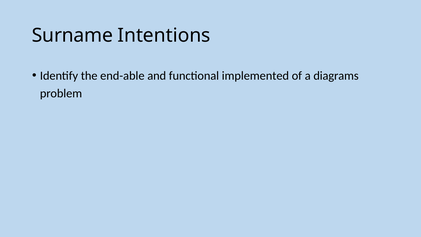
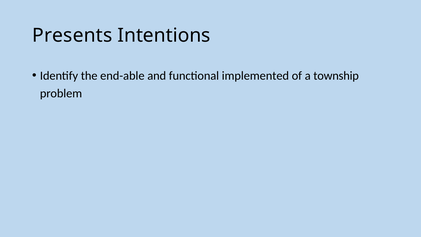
Surname: Surname -> Presents
diagrams: diagrams -> township
